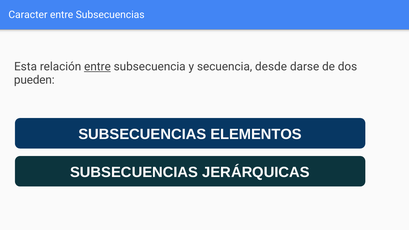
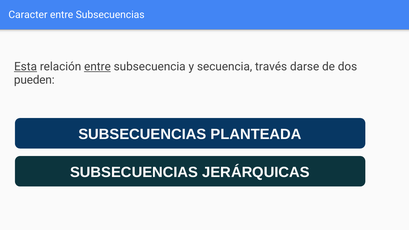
Esta underline: none -> present
desde: desde -> través
ELEMENTOS: ELEMENTOS -> PLANTEADA
